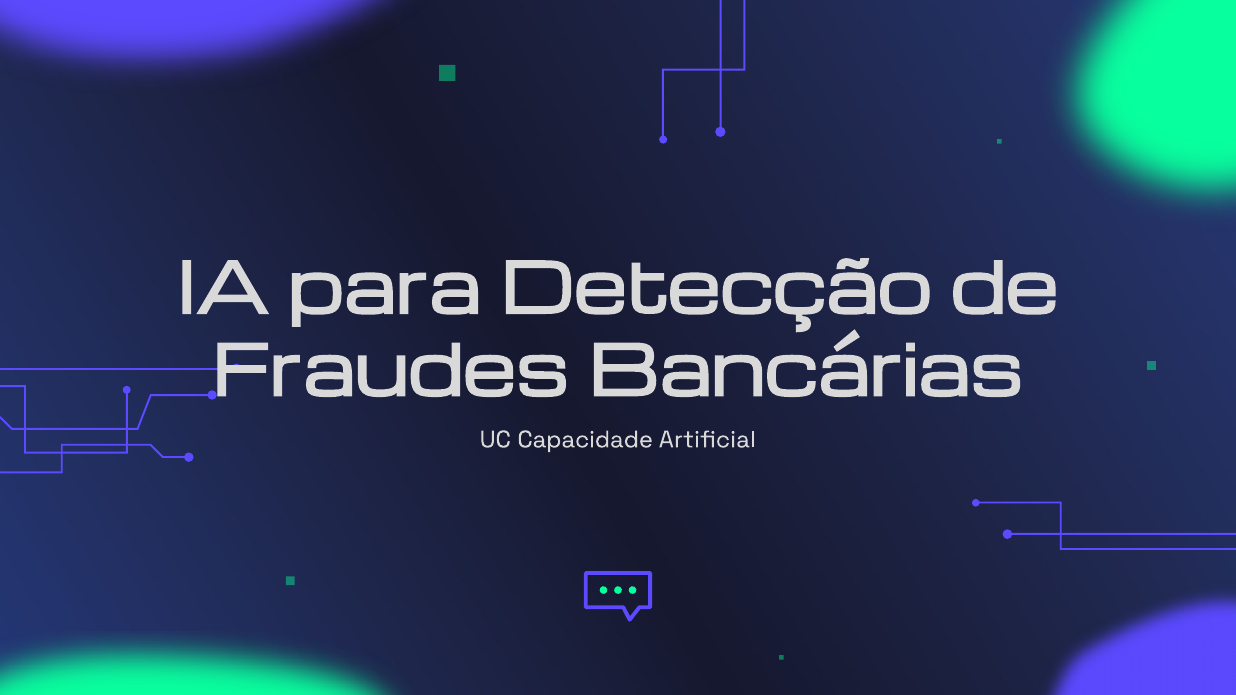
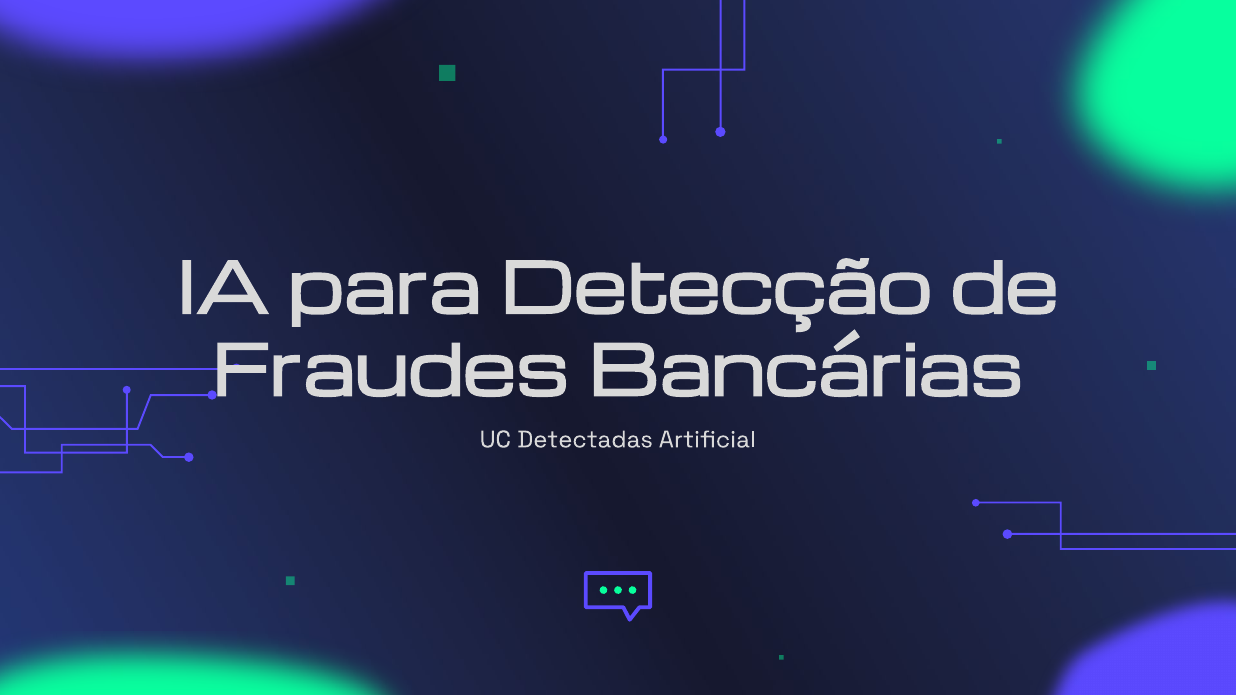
Capacidade: Capacidade -> Detectadas
